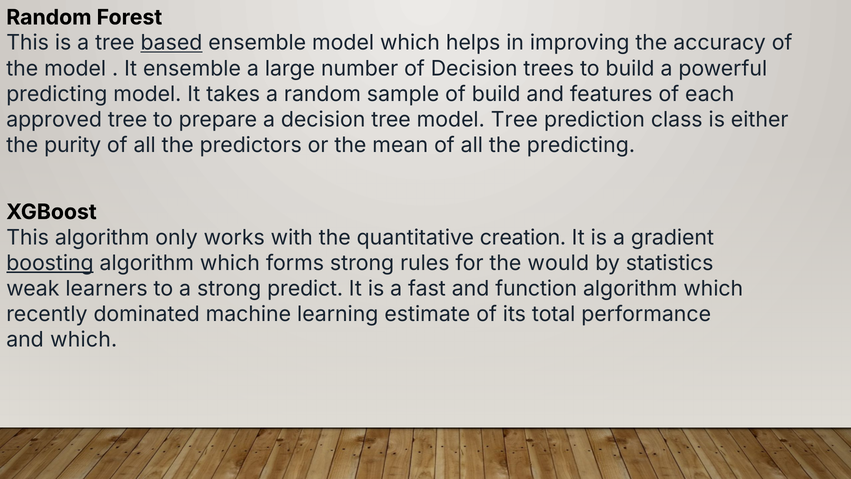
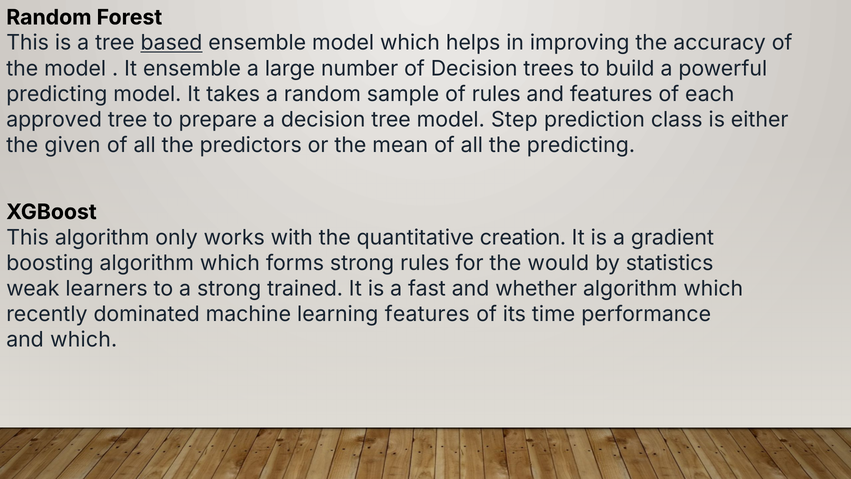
of build: build -> rules
model Tree: Tree -> Step
purity: purity -> given
boosting underline: present -> none
predict: predict -> trained
function: function -> whether
learning estimate: estimate -> features
total: total -> time
